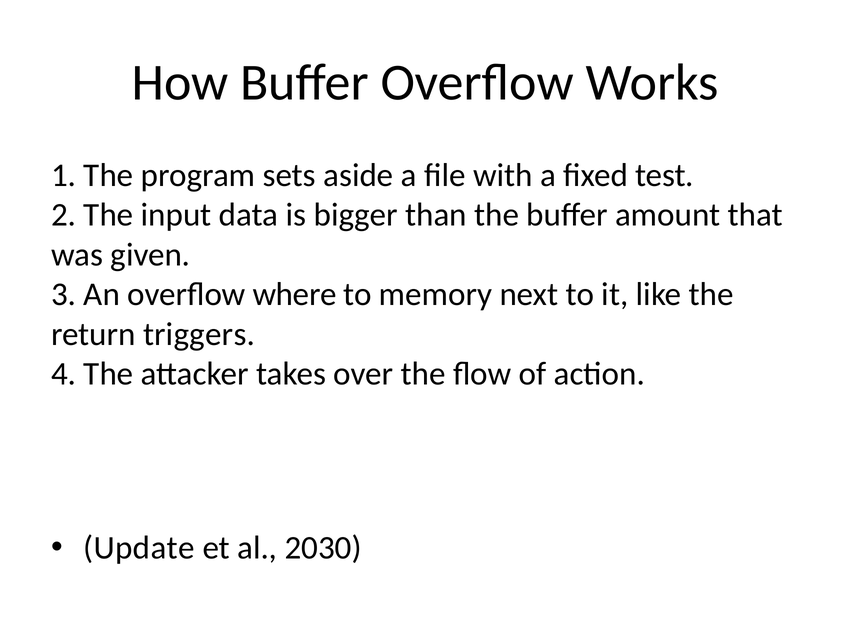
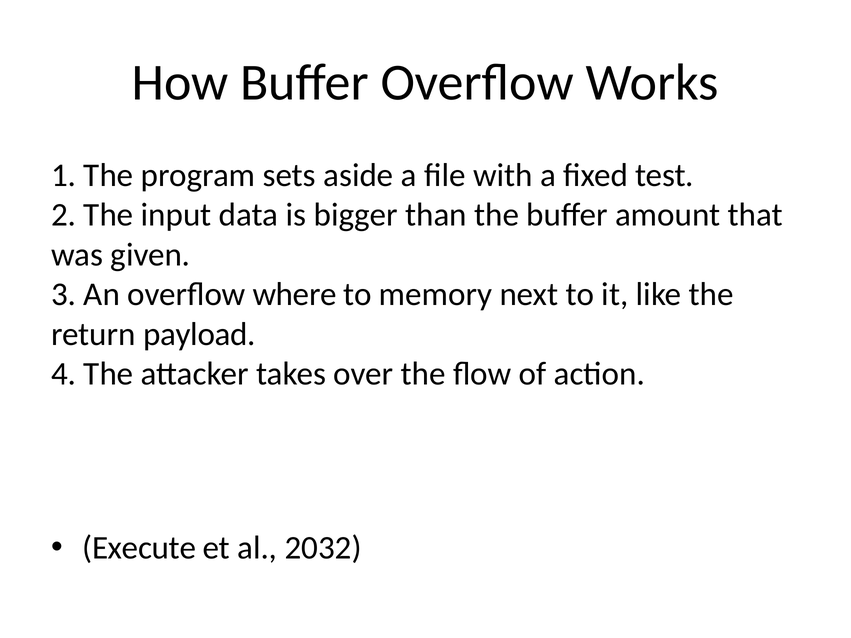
triggers: triggers -> payload
Update: Update -> Execute
2030: 2030 -> 2032
